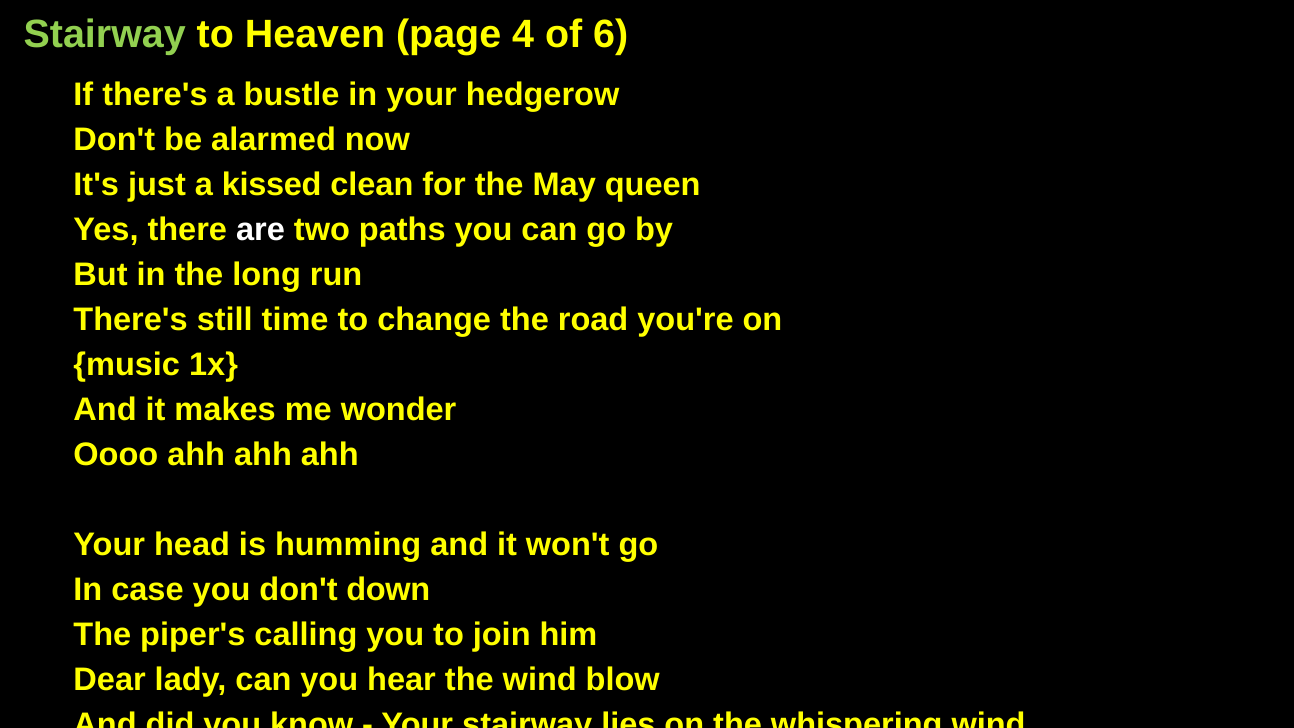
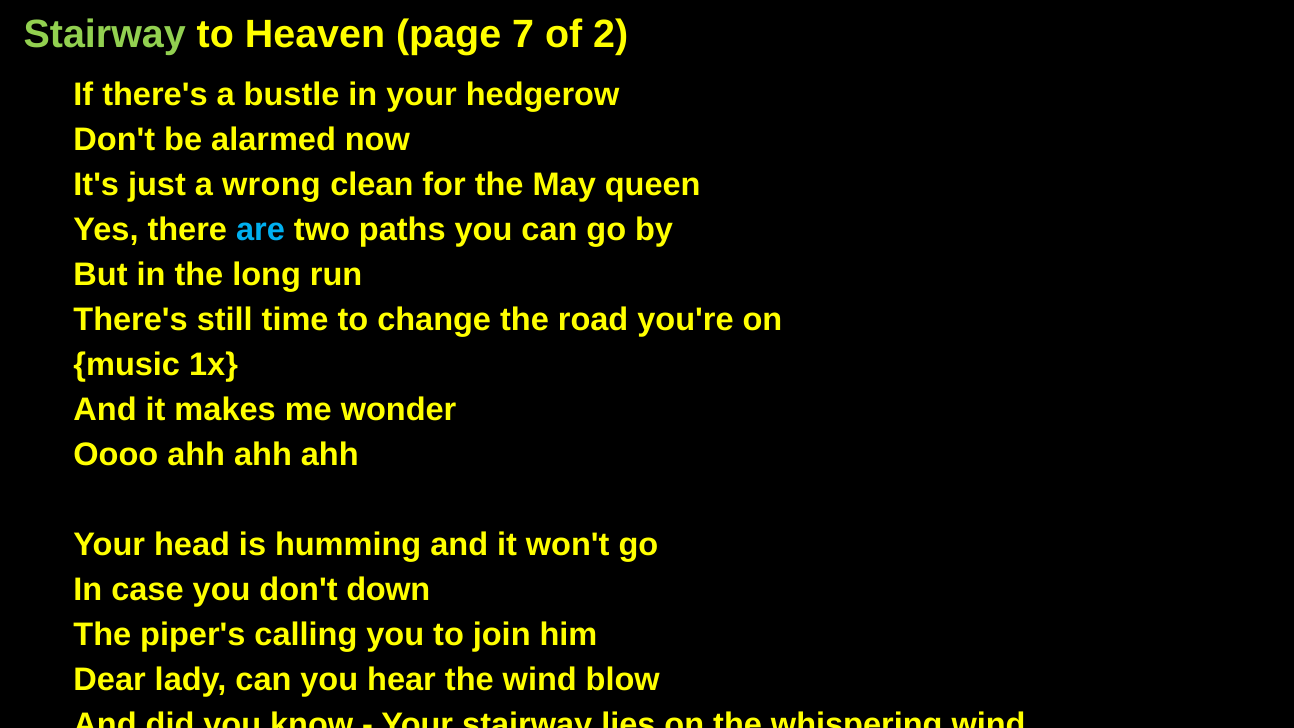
4: 4 -> 7
6: 6 -> 2
kissed: kissed -> wrong
are colour: white -> light blue
